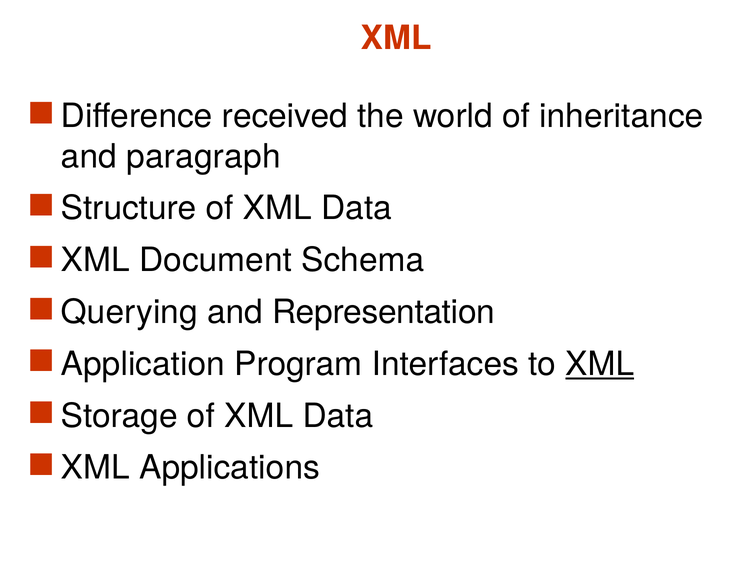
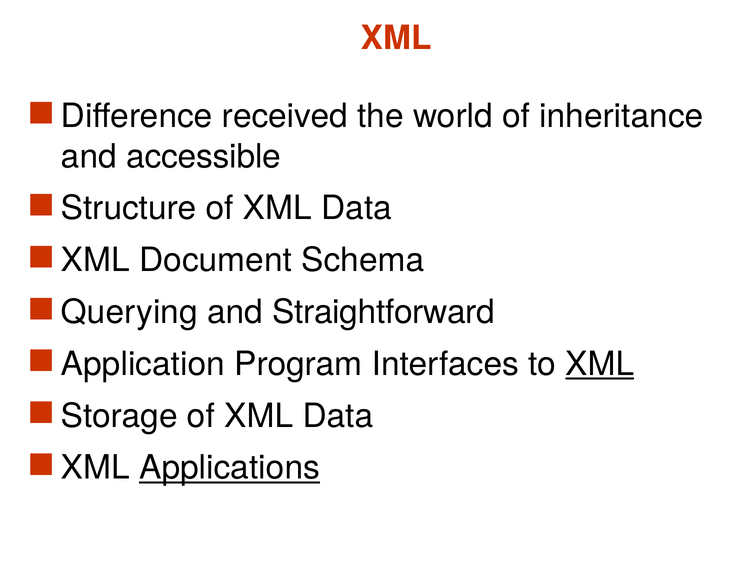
paragraph: paragraph -> accessible
Representation: Representation -> Straightforward
Applications underline: none -> present
